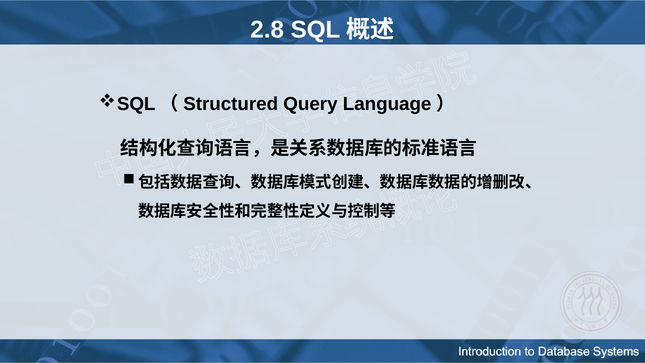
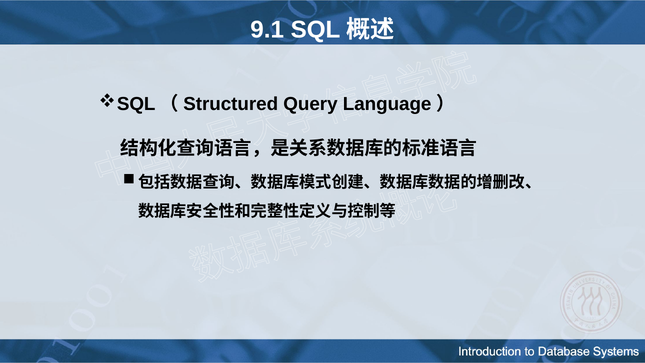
2.8: 2.8 -> 9.1
